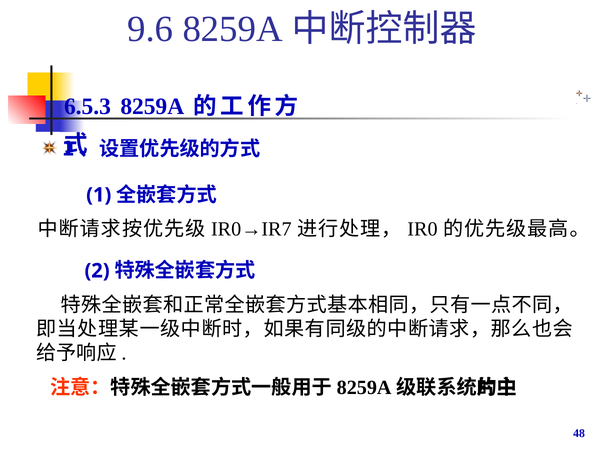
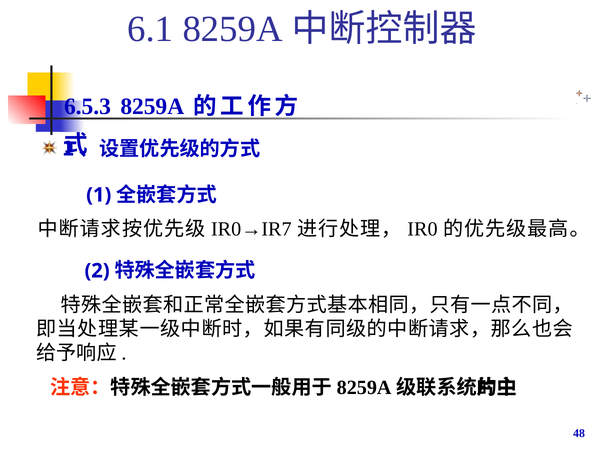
9.6: 9.6 -> 6.1
